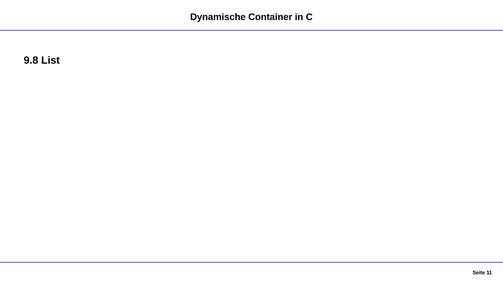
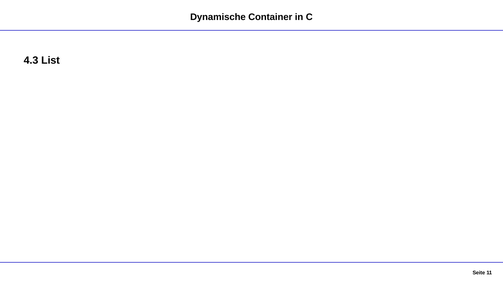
9.8: 9.8 -> 4.3
